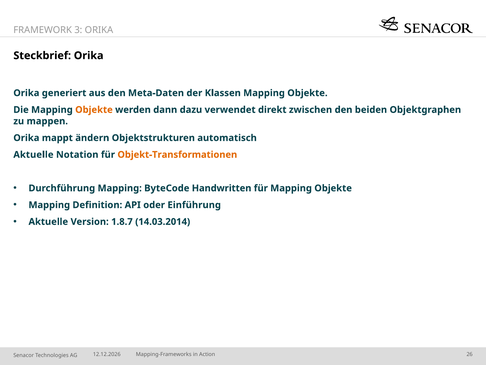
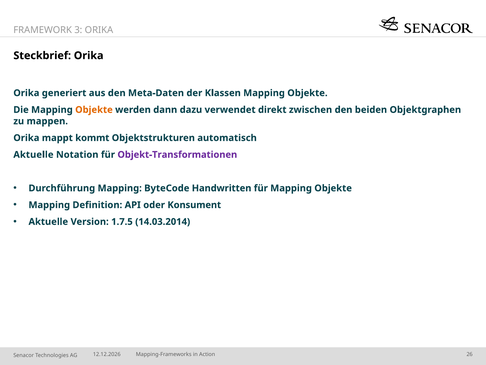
ändern: ändern -> kommt
Objekt-Transformationen colour: orange -> purple
Einführung: Einführung -> Konsument
1.8.7: 1.8.7 -> 1.7.5
